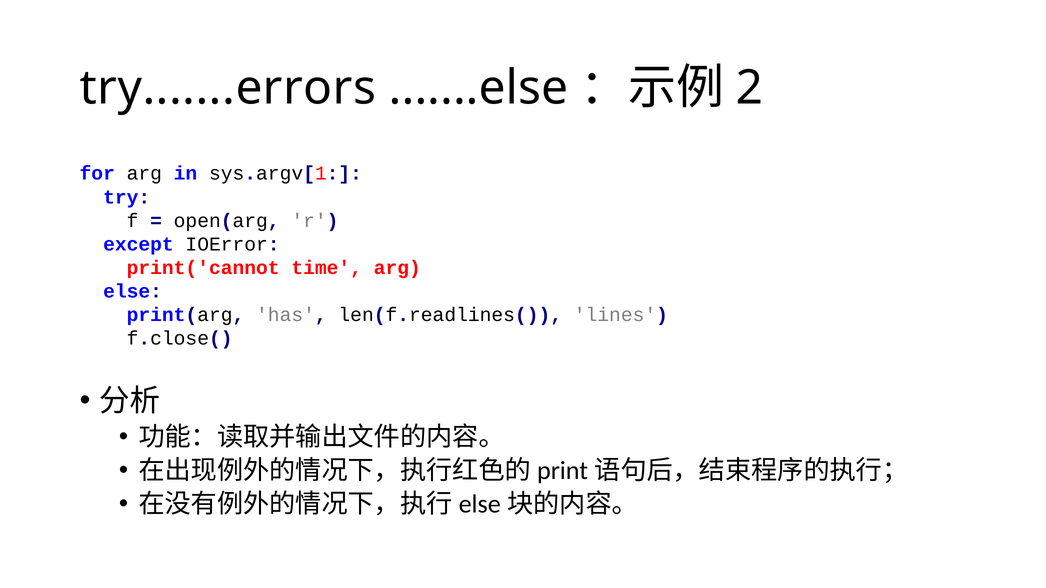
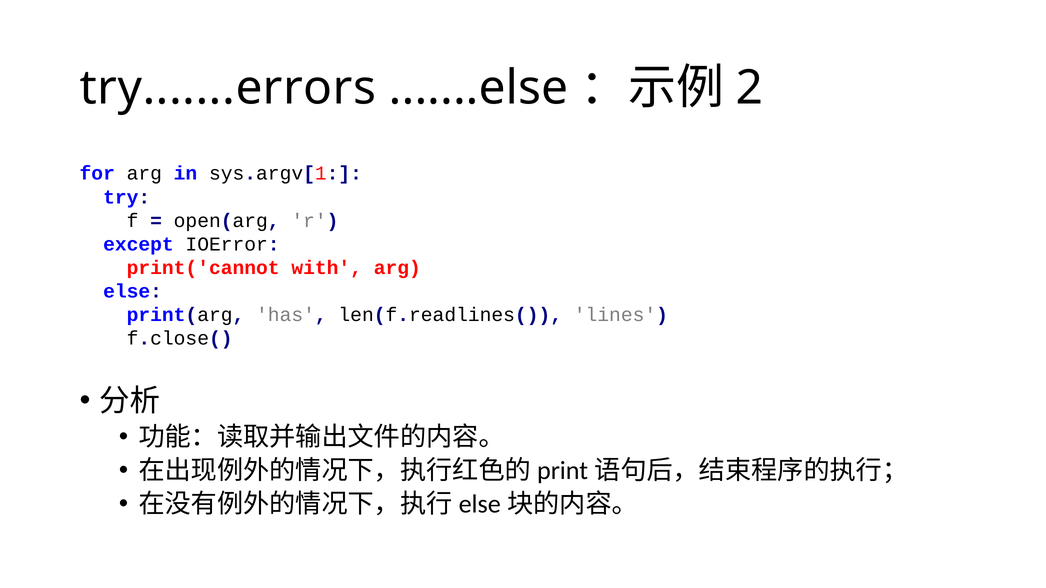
time: time -> with
